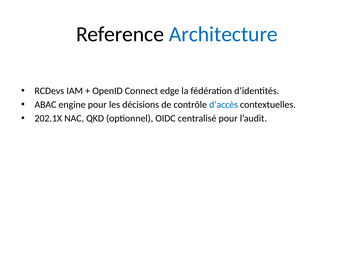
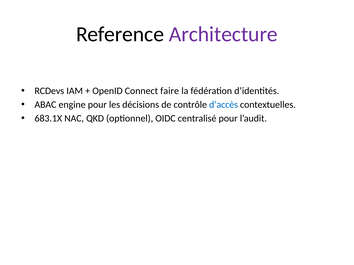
Architecture colour: blue -> purple
edge: edge -> faire
202.1X: 202.1X -> 683.1X
